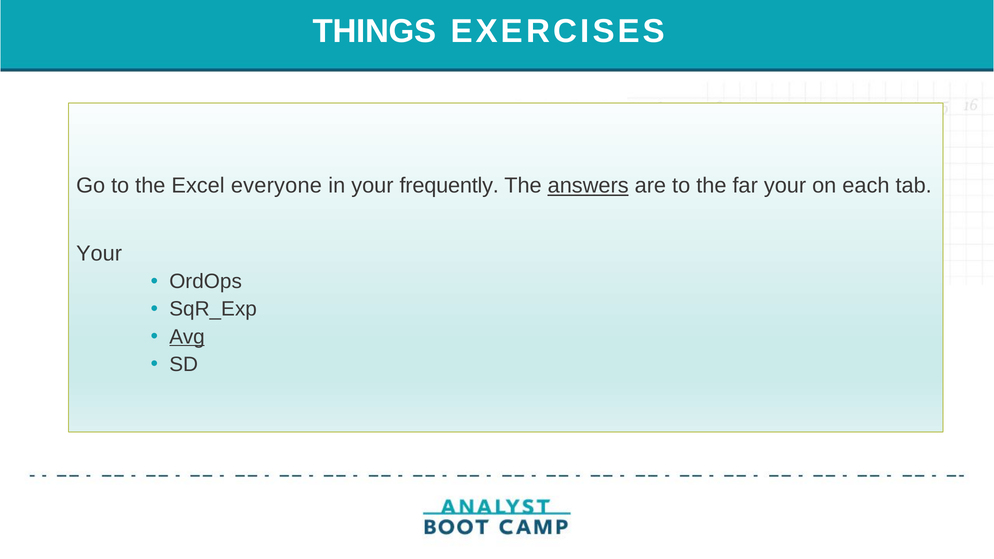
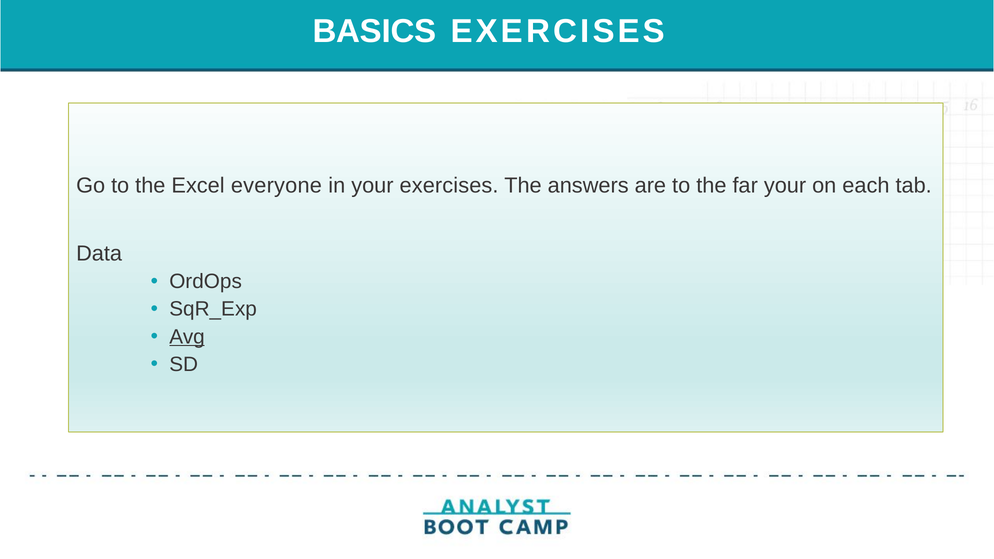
THINGS: THINGS -> BASICS
your frequently: frequently -> exercises
answers underline: present -> none
Your at (99, 254): Your -> Data
